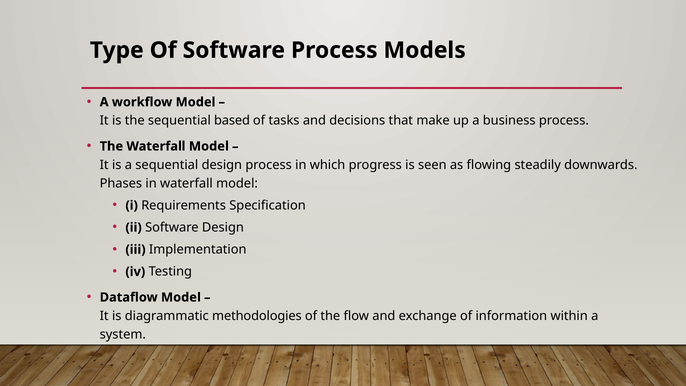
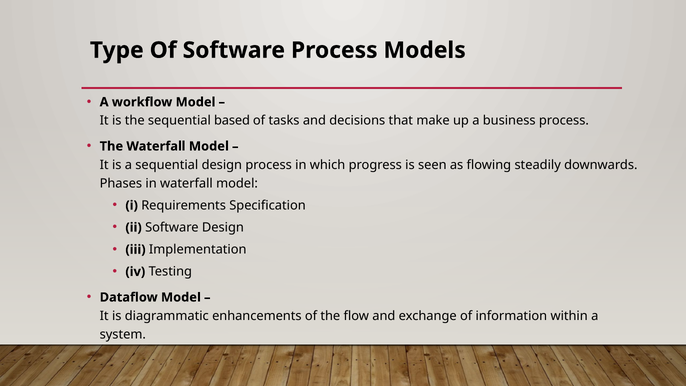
methodologies: methodologies -> enhancements
